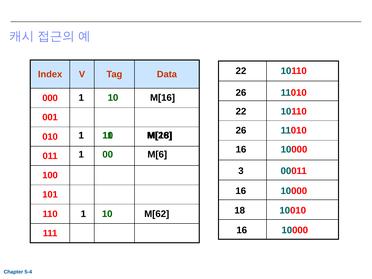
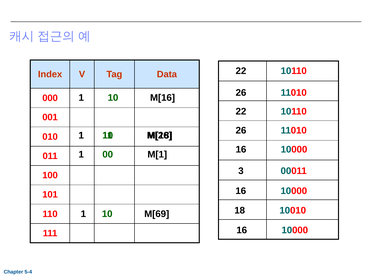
M[6: M[6 -> M[1
M[62: M[62 -> M[69
